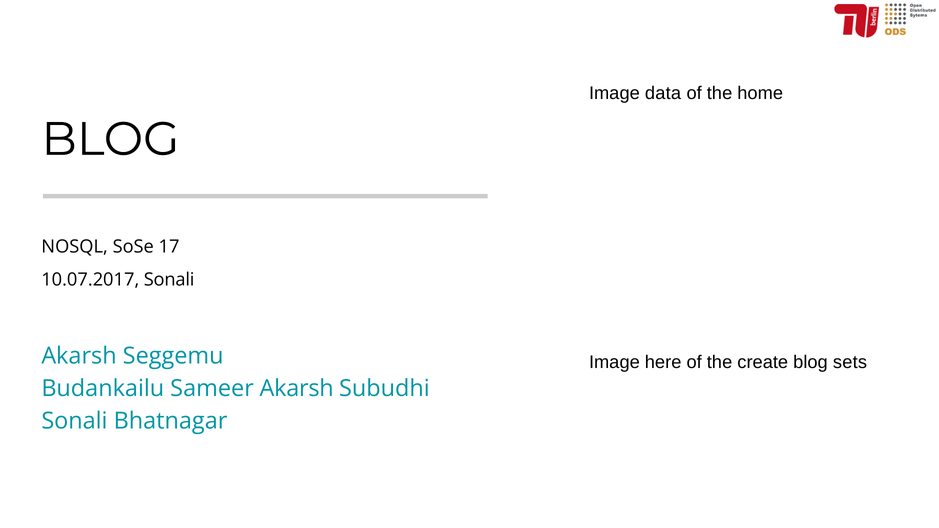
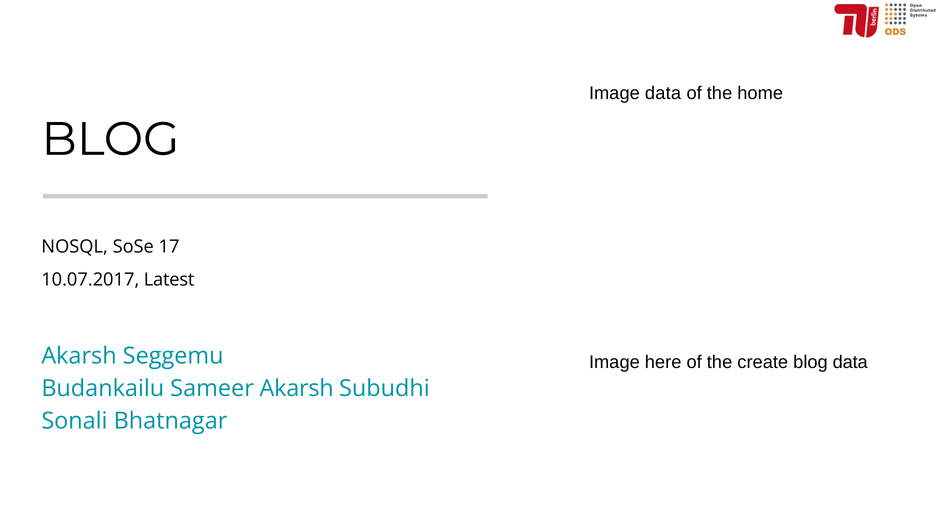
10.07.2017 Sonali: Sonali -> Latest
blog sets: sets -> data
